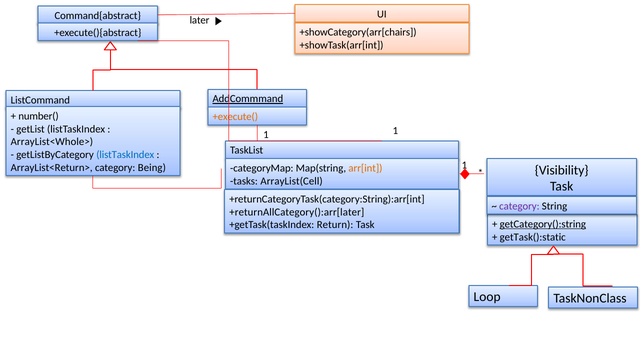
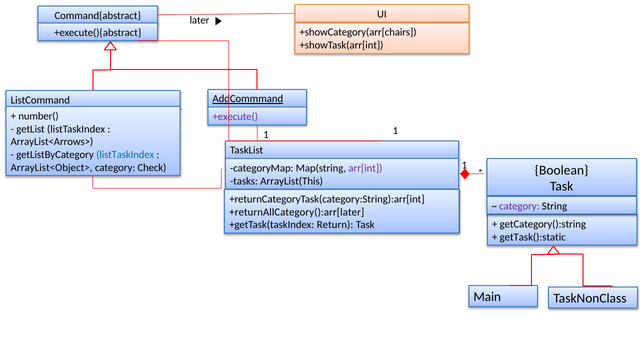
+execute( colour: orange -> purple
ArrayList<Whole>: ArrayList<Whole> -> ArrayList<Arrows>
ArrayList<Return>: ArrayList<Return> -> ArrayList<Object>
Being: Being -> Check
arr[int colour: orange -> purple
Visibility: Visibility -> Boolean
ArrayList(Cell: ArrayList(Cell -> ArrayList(This
getCategory():string underline: present -> none
Loop: Loop -> Main
